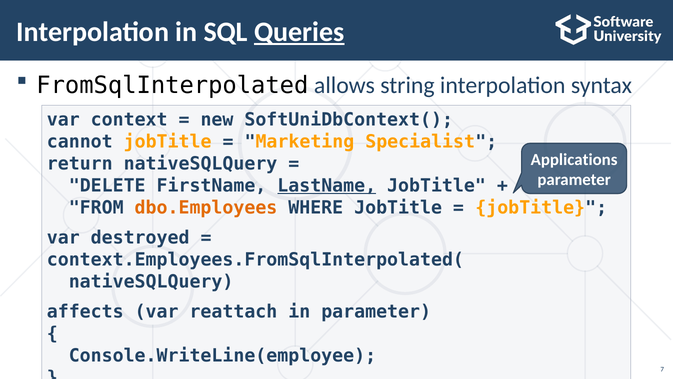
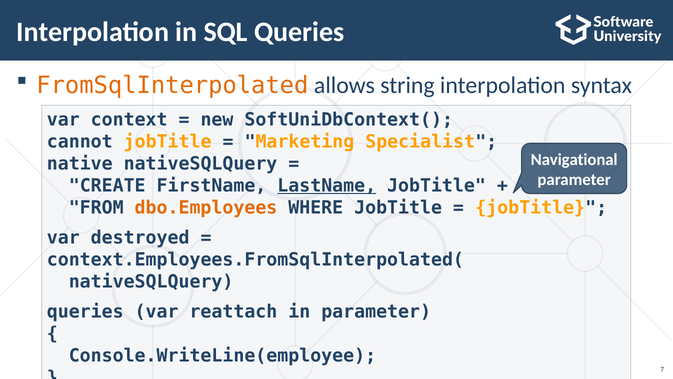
Queries at (299, 32) underline: present -> none
FromSqlInterpolated colour: black -> orange
Applications: Applications -> Navigational
return: return -> native
DELETE: DELETE -> CREATE
affects at (85, 312): affects -> queries
